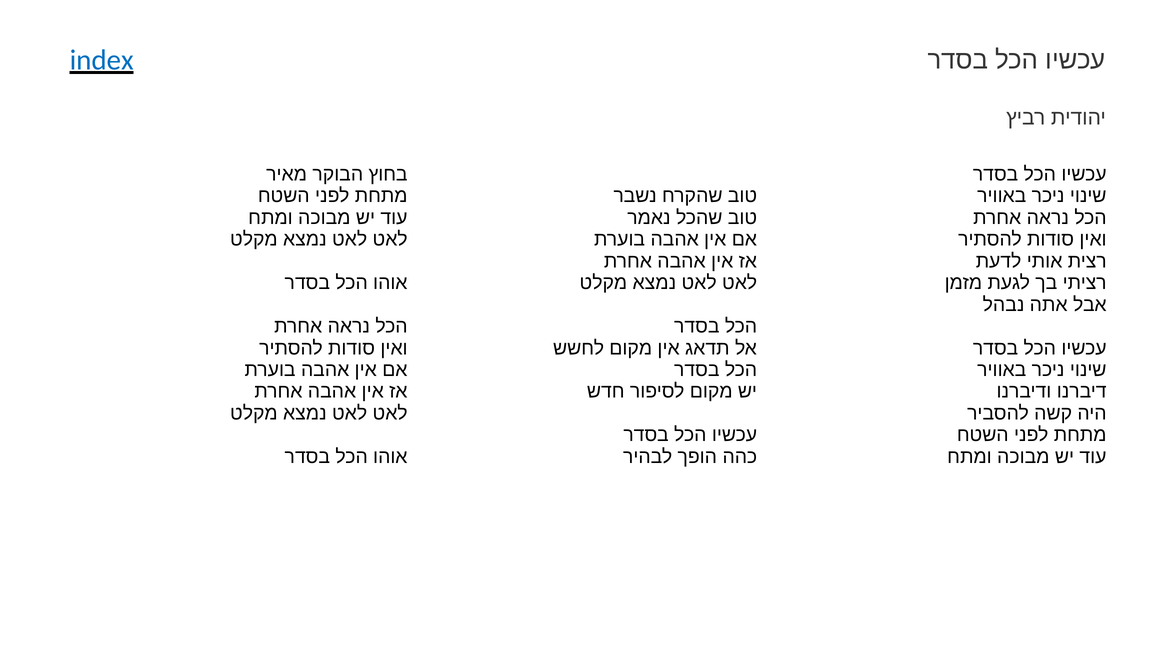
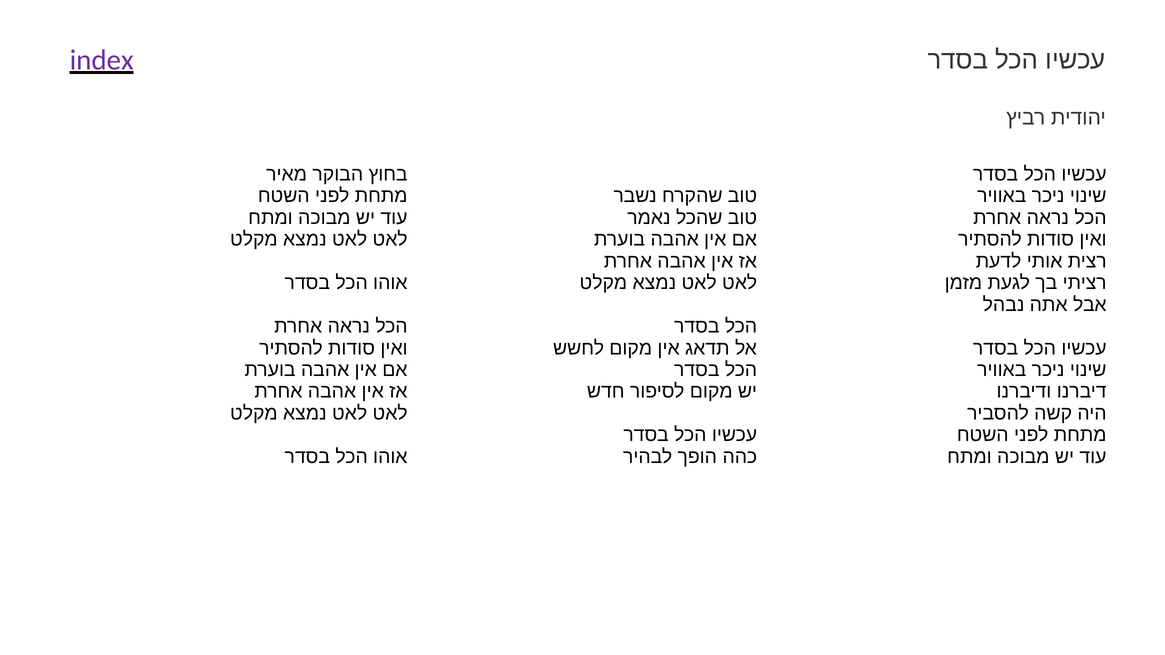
index colour: blue -> purple
